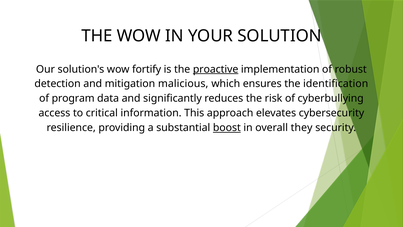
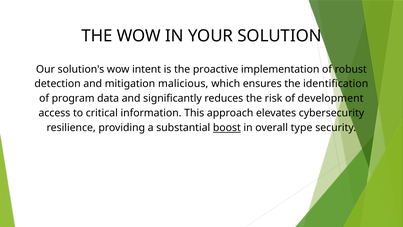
fortify: fortify -> intent
proactive underline: present -> none
cyberbullying: cyberbullying -> development
they: they -> type
